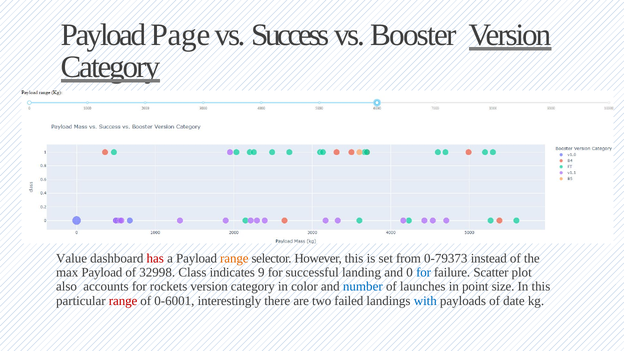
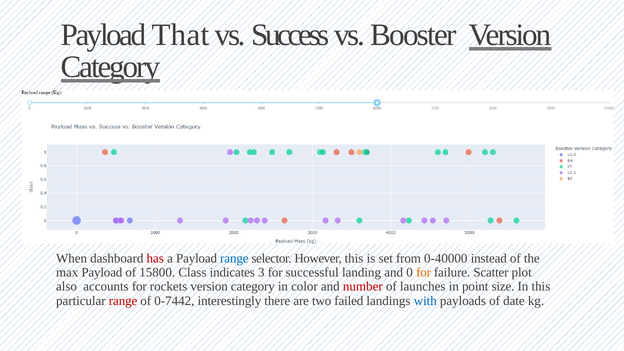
Page: Page -> That
Value: Value -> When
range at (234, 258) colour: orange -> blue
0-79373: 0-79373 -> 0-40000
32998: 32998 -> 15800
9: 9 -> 3
for at (424, 272) colour: blue -> orange
number colour: blue -> red
0-6001: 0-6001 -> 0-7442
